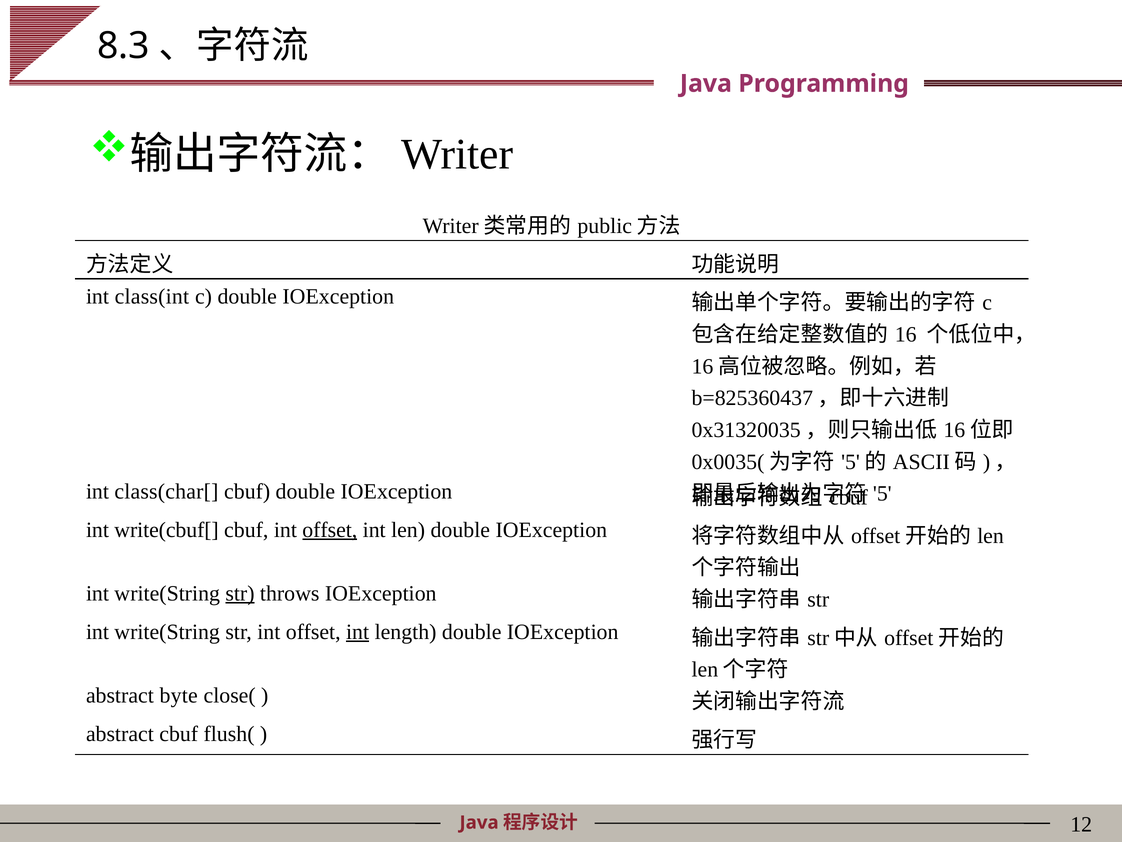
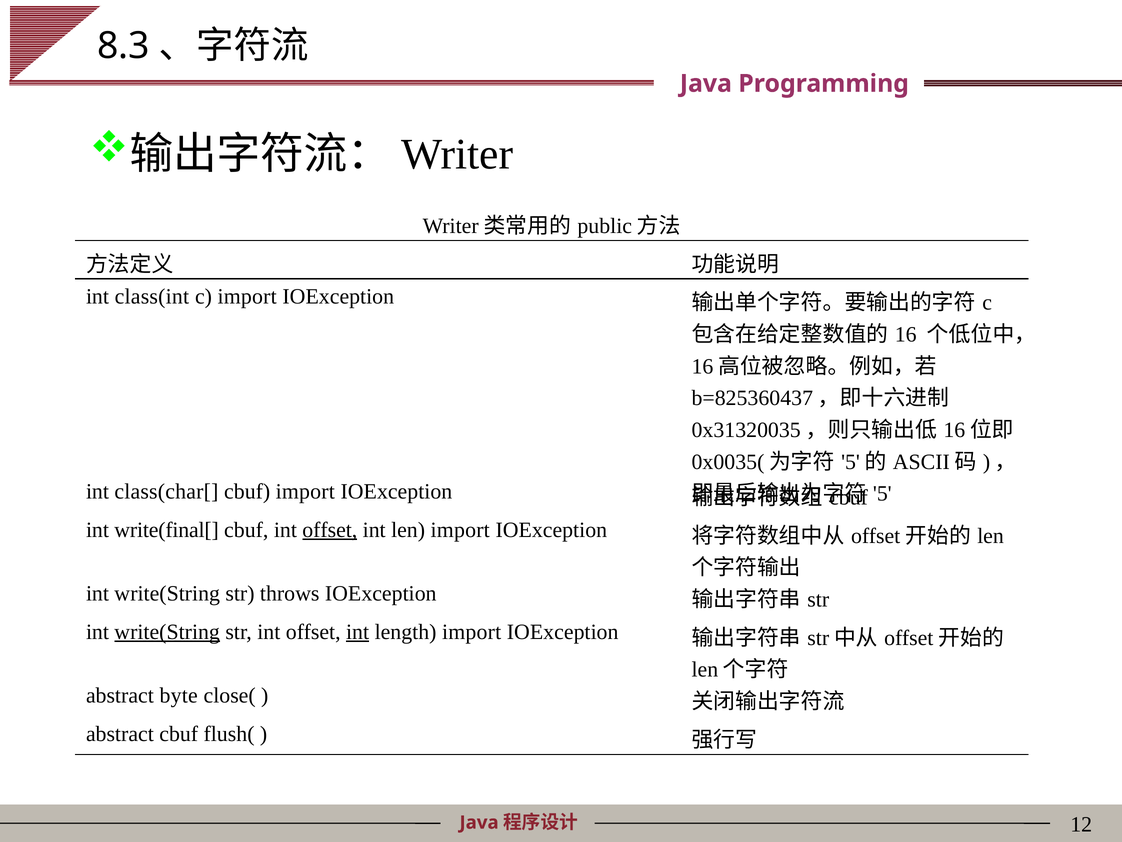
c double: double -> import
cbuf double: double -> import
write(cbuf[: write(cbuf[ -> write(final[
len double: double -> import
str at (240, 593) underline: present -> none
write(String at (167, 631) underline: none -> present
length double: double -> import
